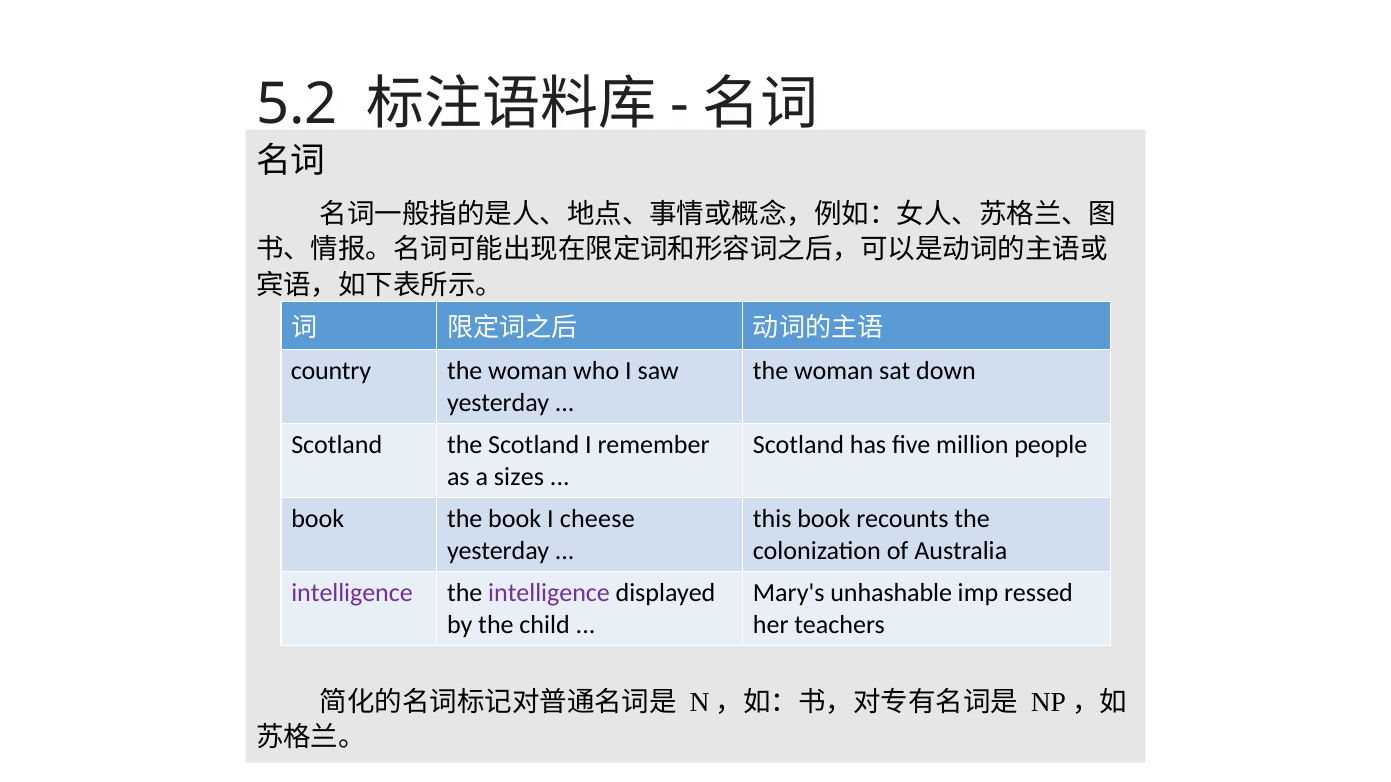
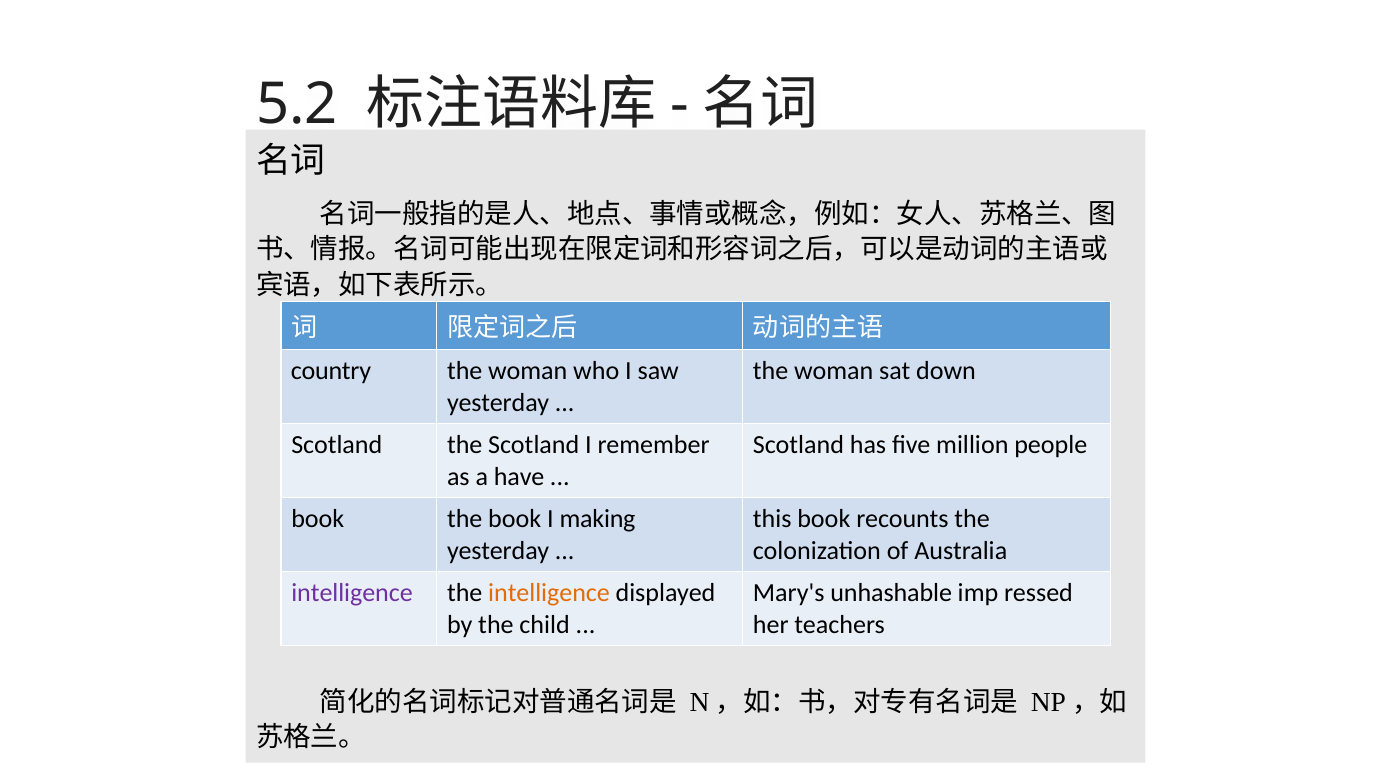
sizes: sizes -> have
cheese: cheese -> making
intelligence at (549, 593) colour: purple -> orange
